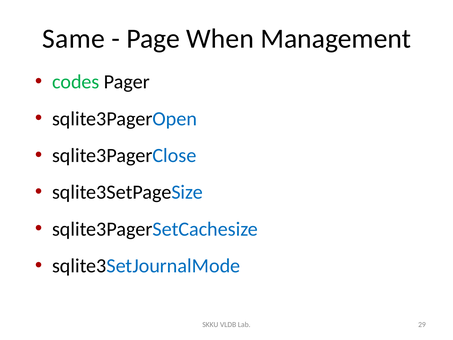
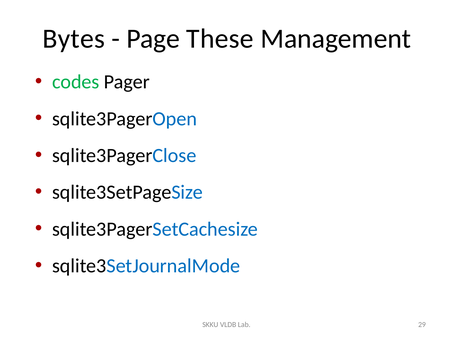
Same: Same -> Bytes
When: When -> These
